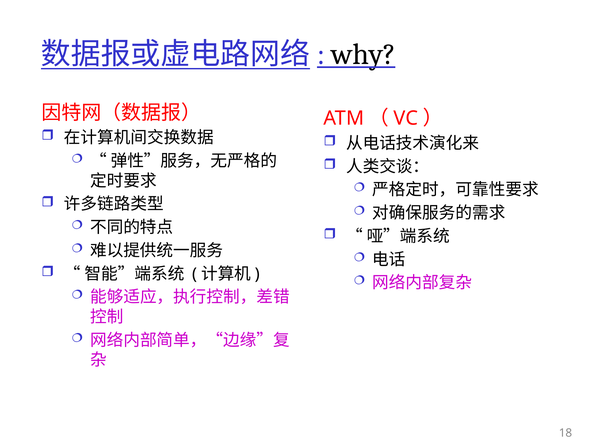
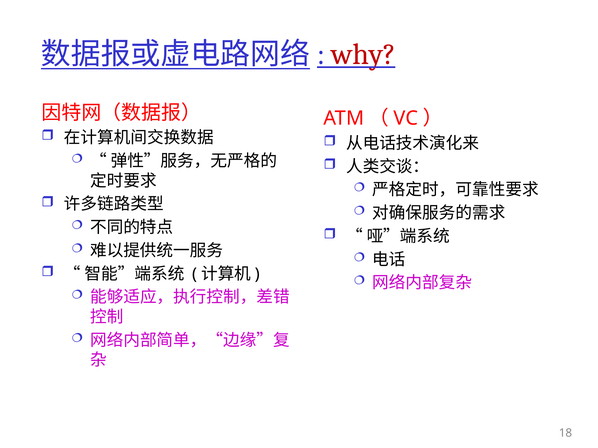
why colour: black -> red
